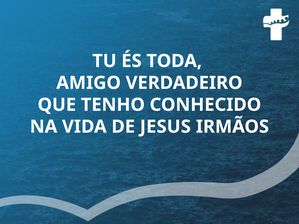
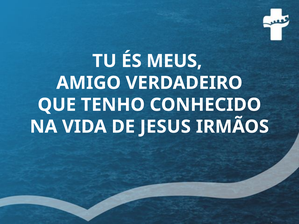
TODA: TODA -> MEUS
